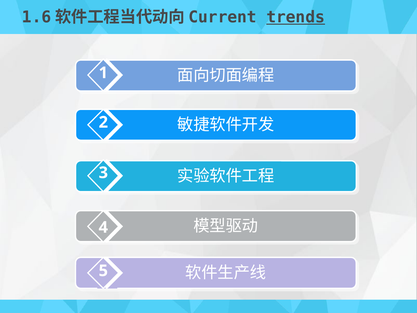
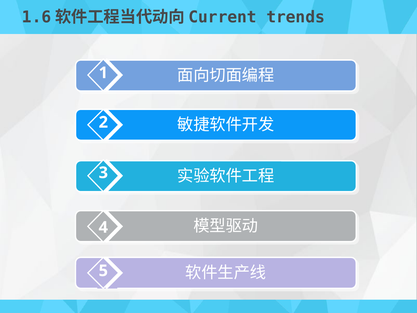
trends underline: present -> none
